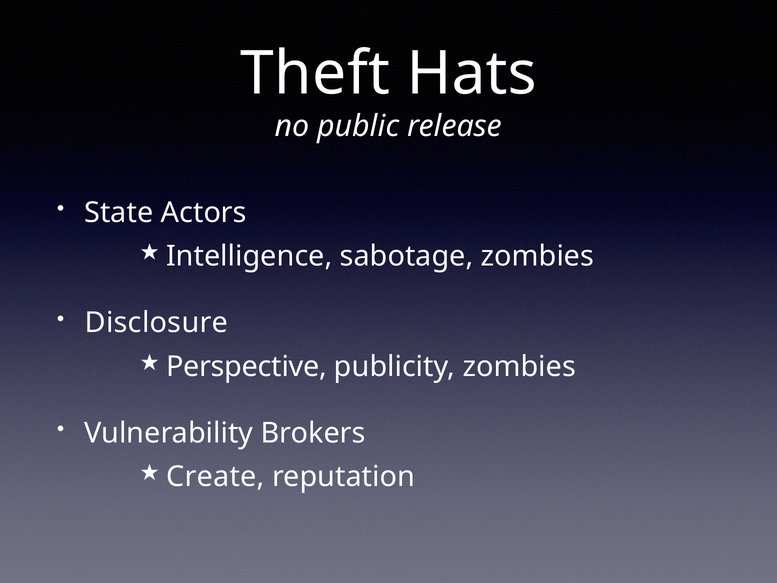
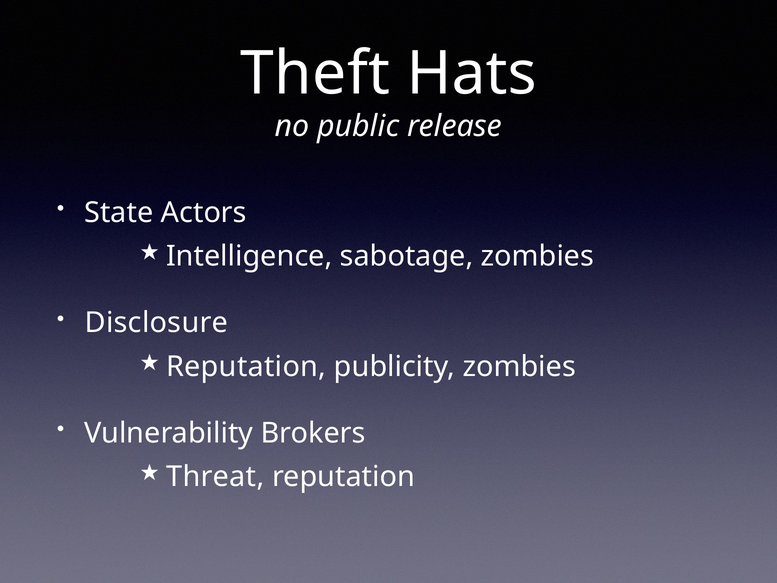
Perspective at (246, 366): Perspective -> Reputation
Create: Create -> Threat
